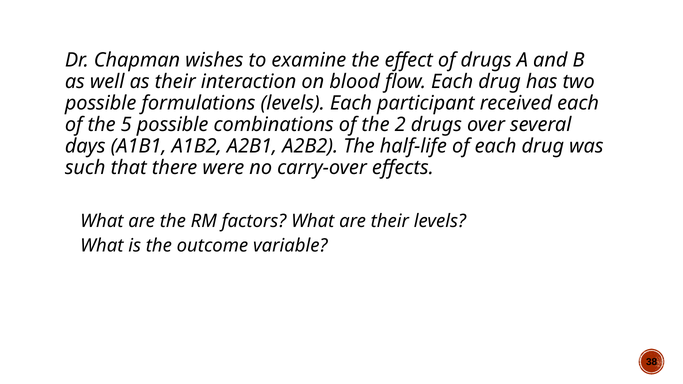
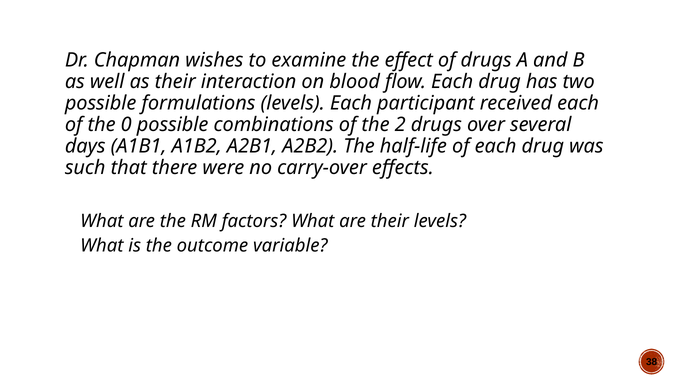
5: 5 -> 0
